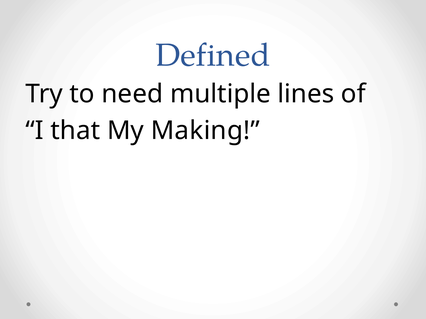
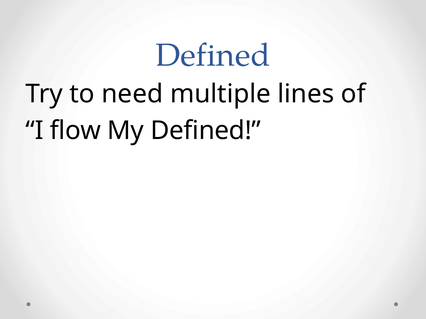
that: that -> flow
My Making: Making -> Defined
